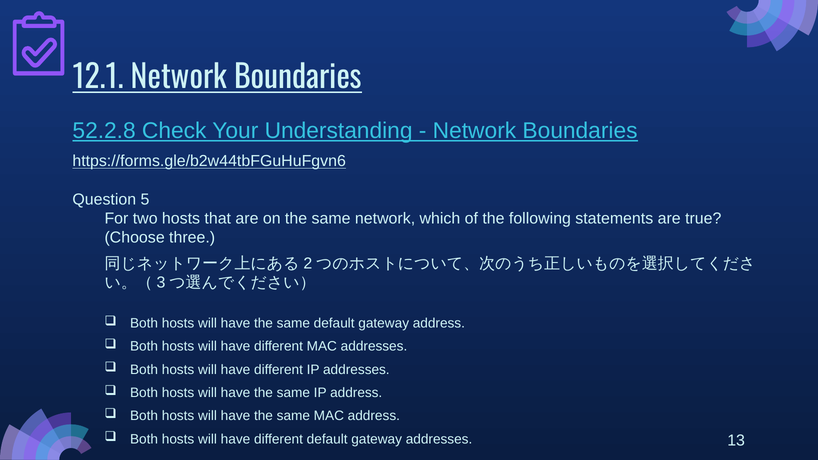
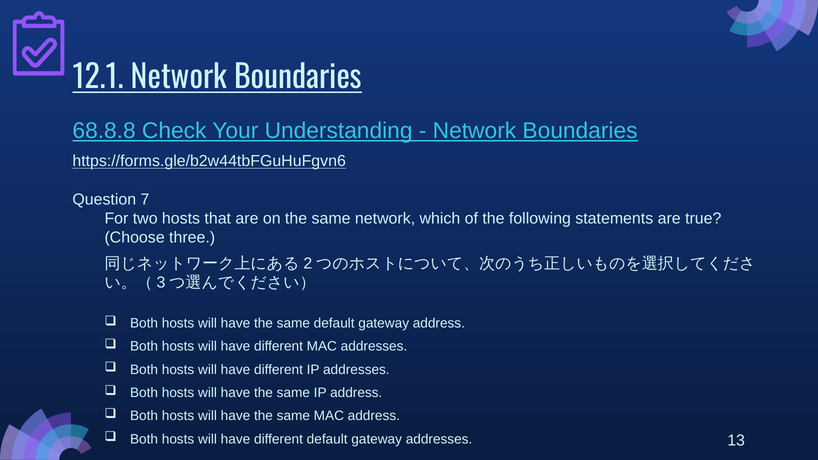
52.2.8: 52.2.8 -> 68.8.8
5: 5 -> 7
